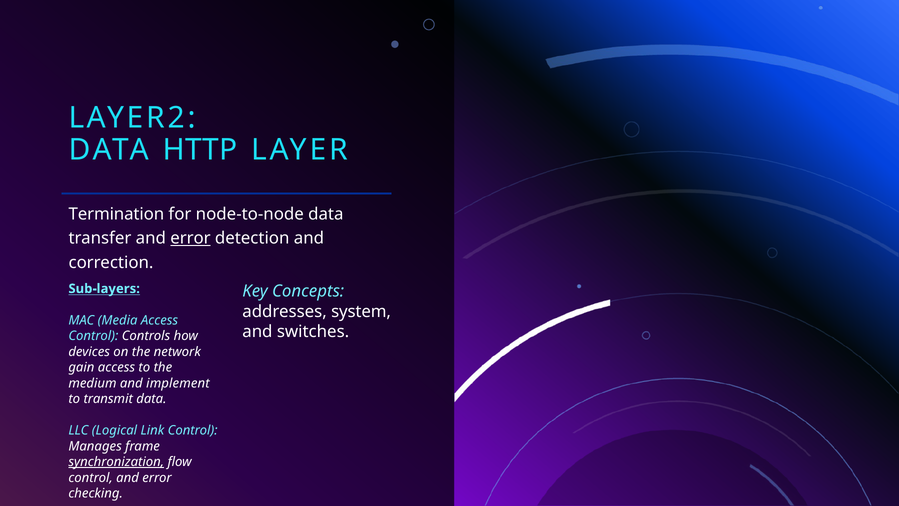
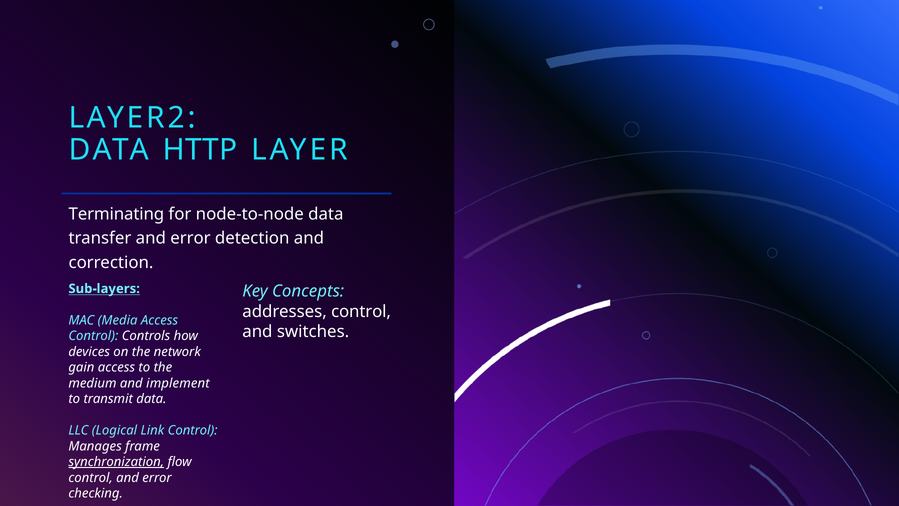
Termination: Termination -> Terminating
error at (190, 238) underline: present -> none
addresses system: system -> control
